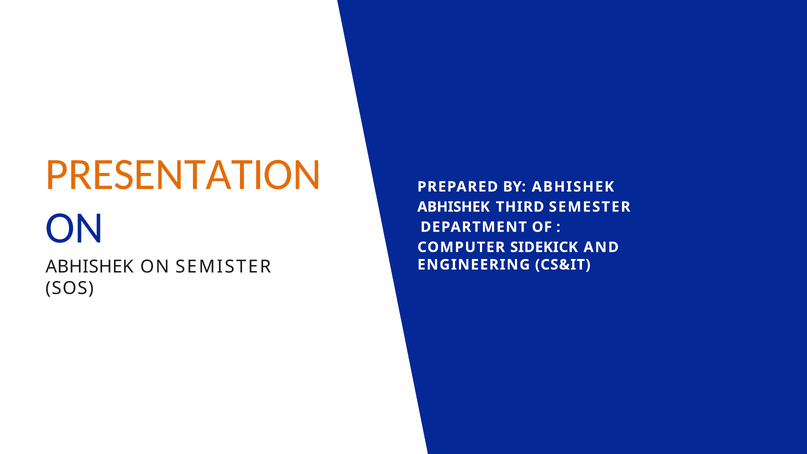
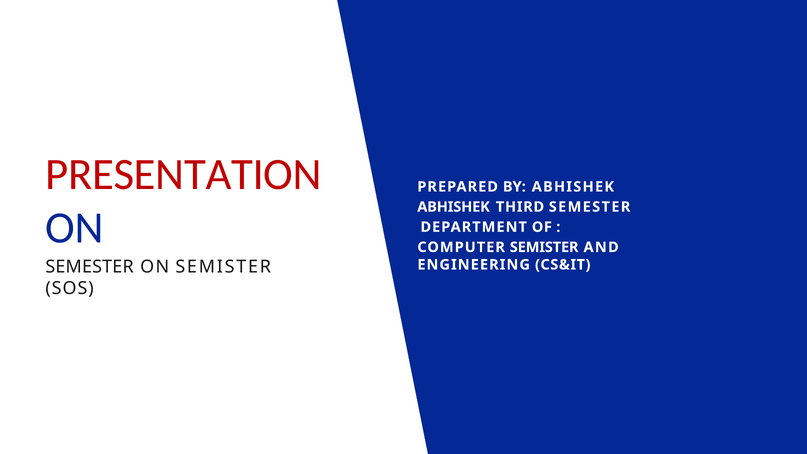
PRESENTATION colour: orange -> red
COMPUTER SIDEKICK: SIDEKICK -> SEMISTER
ABHISHEK at (90, 267): ABHISHEK -> SEMESTER
